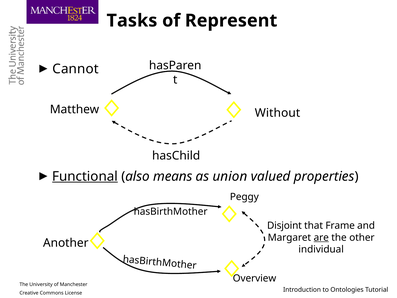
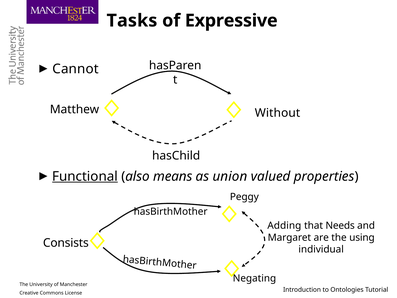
Represent: Represent -> Expressive
Disjoint: Disjoint -> Adding
Frame: Frame -> Needs
are underline: present -> none
other: other -> using
Another: Another -> Consists
Overview: Overview -> Negating
